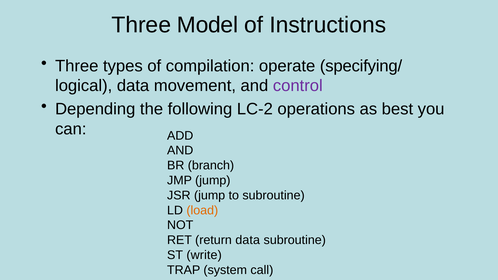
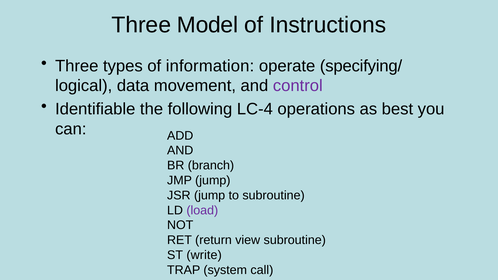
compilation: compilation -> information
Depending: Depending -> Identifiable
LC-2: LC-2 -> LC-4
load colour: orange -> purple
return data: data -> view
